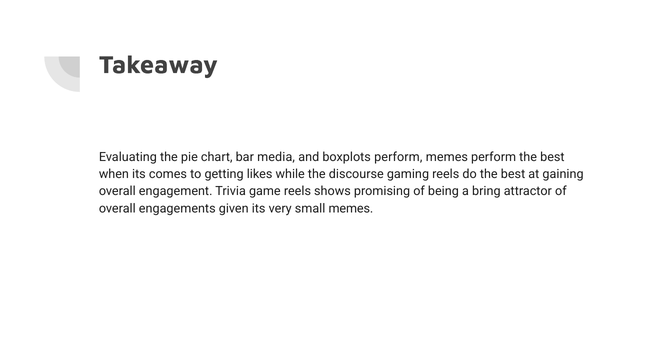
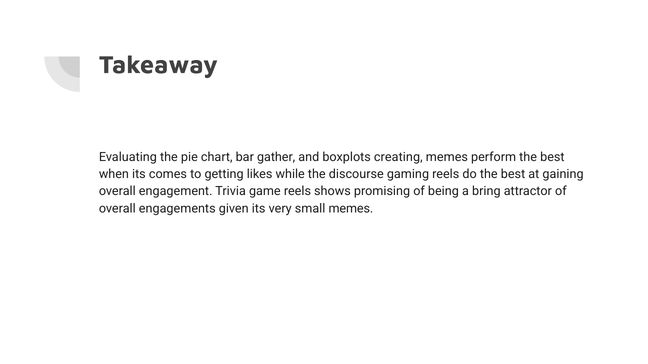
media: media -> gather
boxplots perform: perform -> creating
